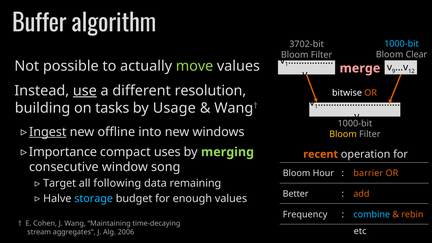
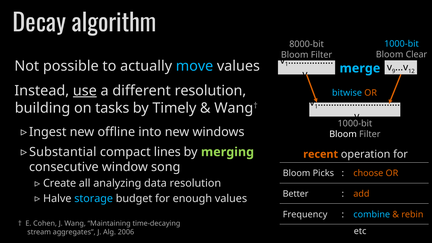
Buffer: Buffer -> Decay
3702-bit: 3702-bit -> 8000-bit
move colour: light green -> light blue
merge colour: pink -> light blue
bitwise colour: white -> light blue
Usage: Usage -> Timely
Ingest underline: present -> none
Bloom at (343, 134) colour: yellow -> white
Importance: Importance -> Substantial
uses: uses -> lines
Hour: Hour -> Picks
barrier: barrier -> choose
Target: Target -> Create
following: following -> analyzing
data remaining: remaining -> resolution
